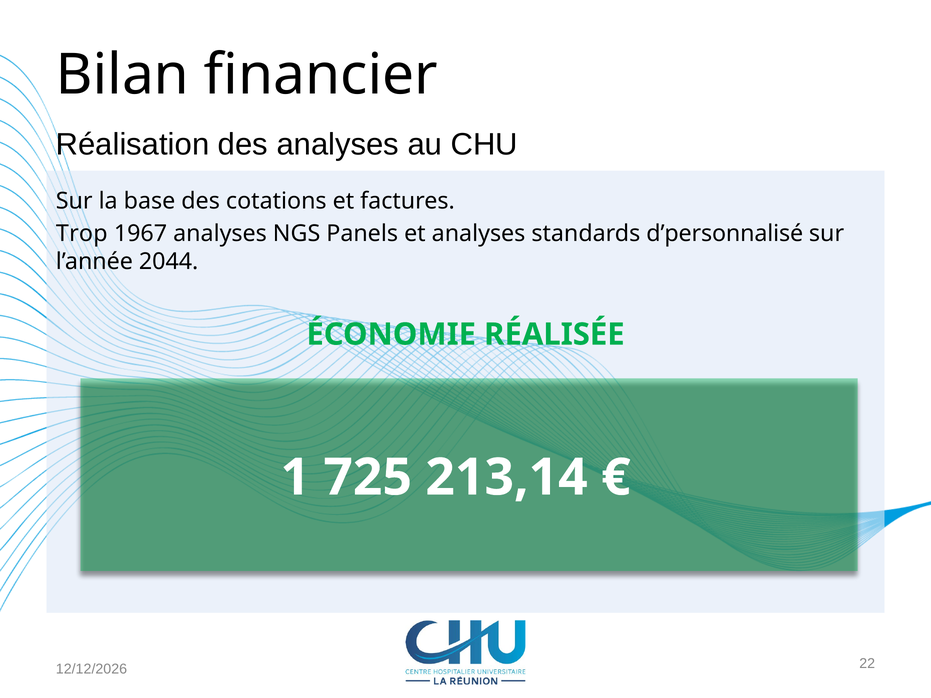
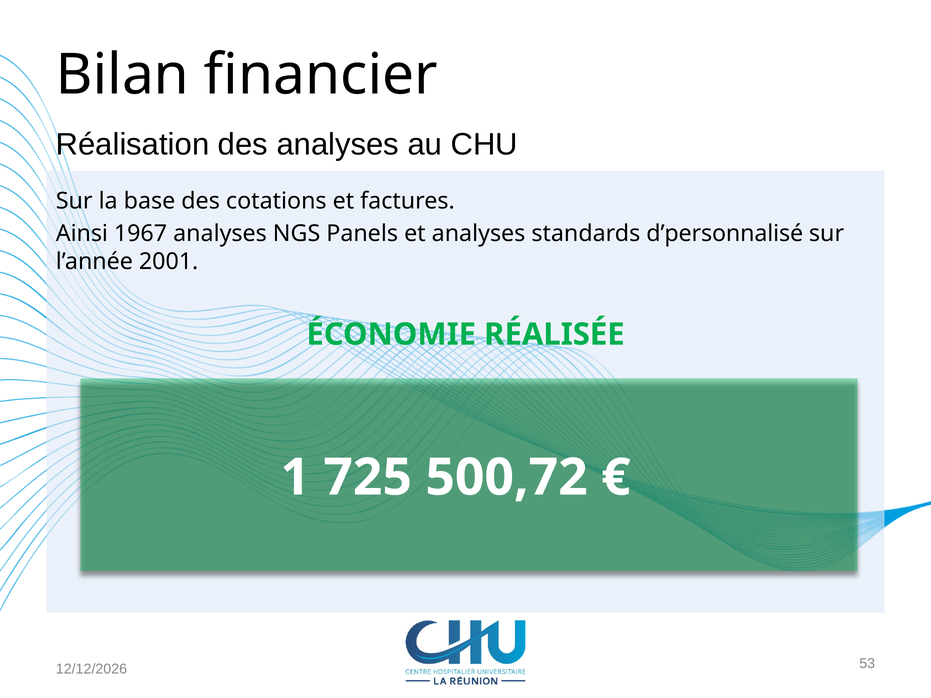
Trop: Trop -> Ainsi
2044: 2044 -> 2001
213,14: 213,14 -> 500,72
22: 22 -> 53
